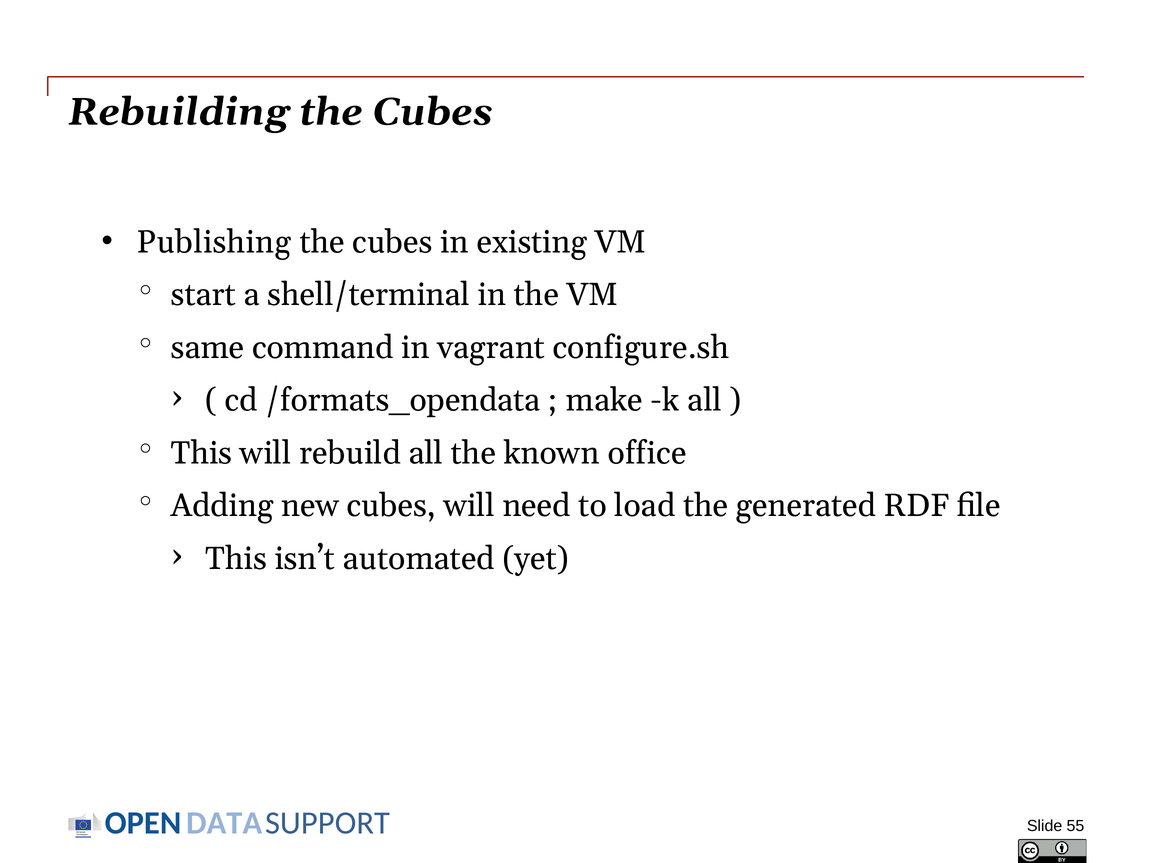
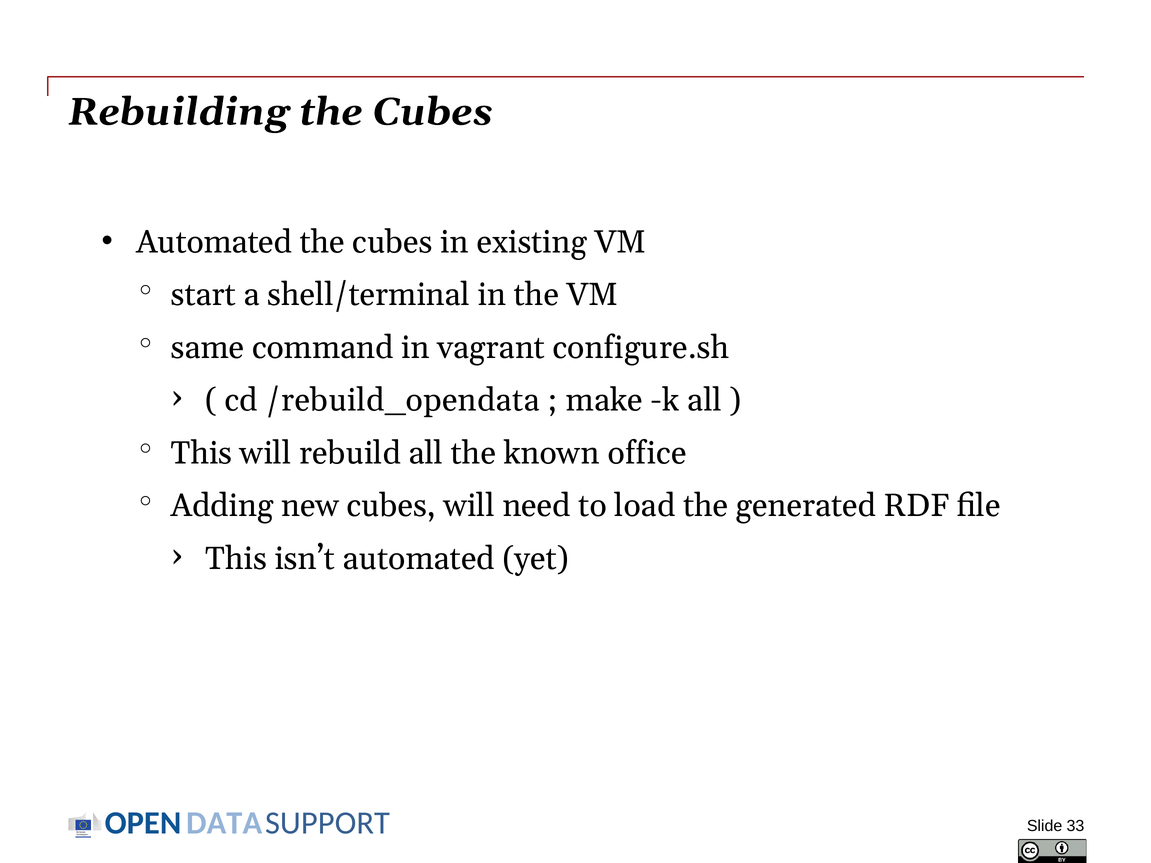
Publishing at (214, 242): Publishing -> Automated
/formats_opendata: /formats_opendata -> /rebuild_opendata
55: 55 -> 33
